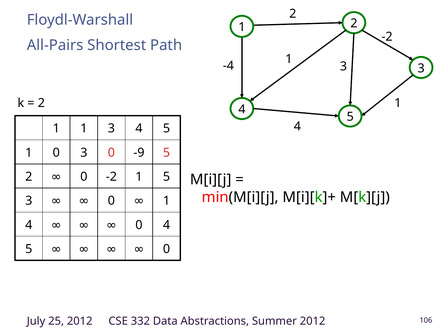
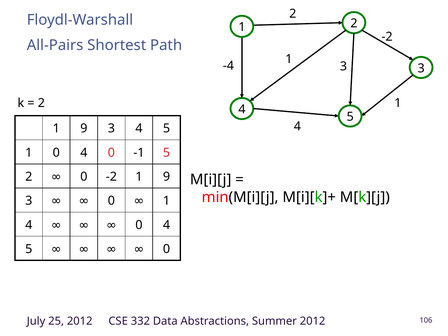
1 at (84, 129): 1 -> 9
1 0 3: 3 -> 4
-9: -9 -> -1
-2 1 5: 5 -> 9
